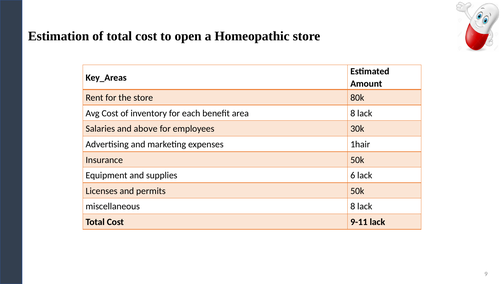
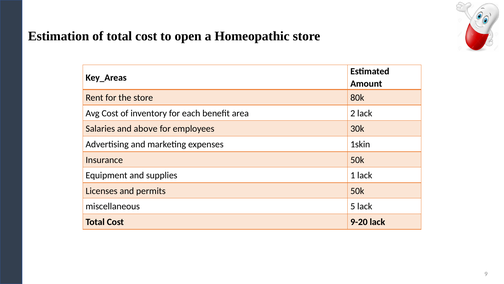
area 8: 8 -> 2
1hair: 1hair -> 1skin
6: 6 -> 1
miscellaneous 8: 8 -> 5
9-11: 9-11 -> 9-20
